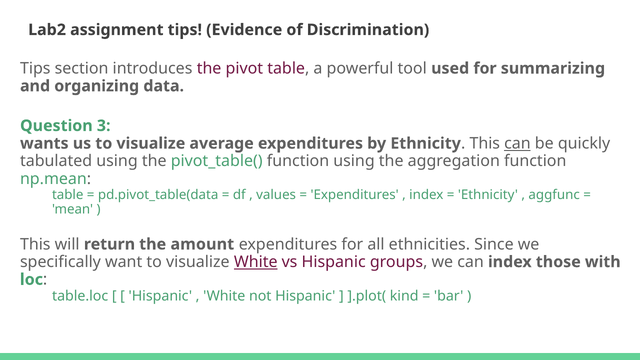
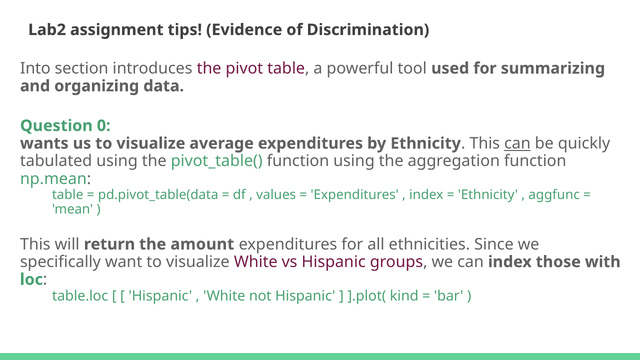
Tips at (35, 68): Tips -> Into
3: 3 -> 0
White at (256, 262) underline: present -> none
